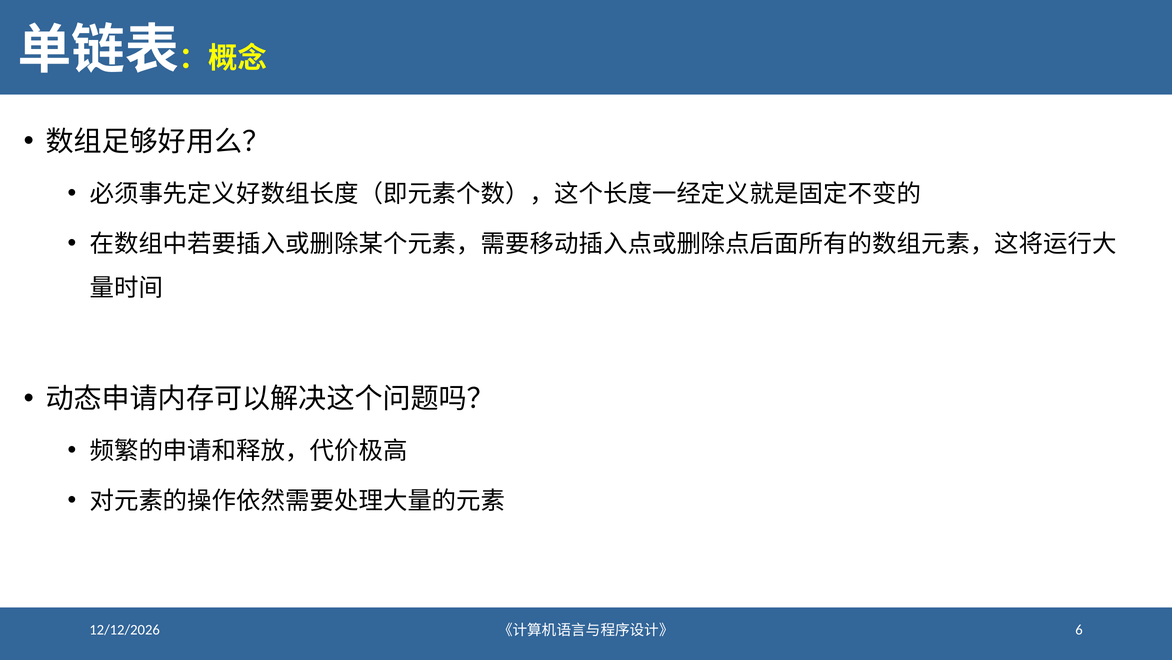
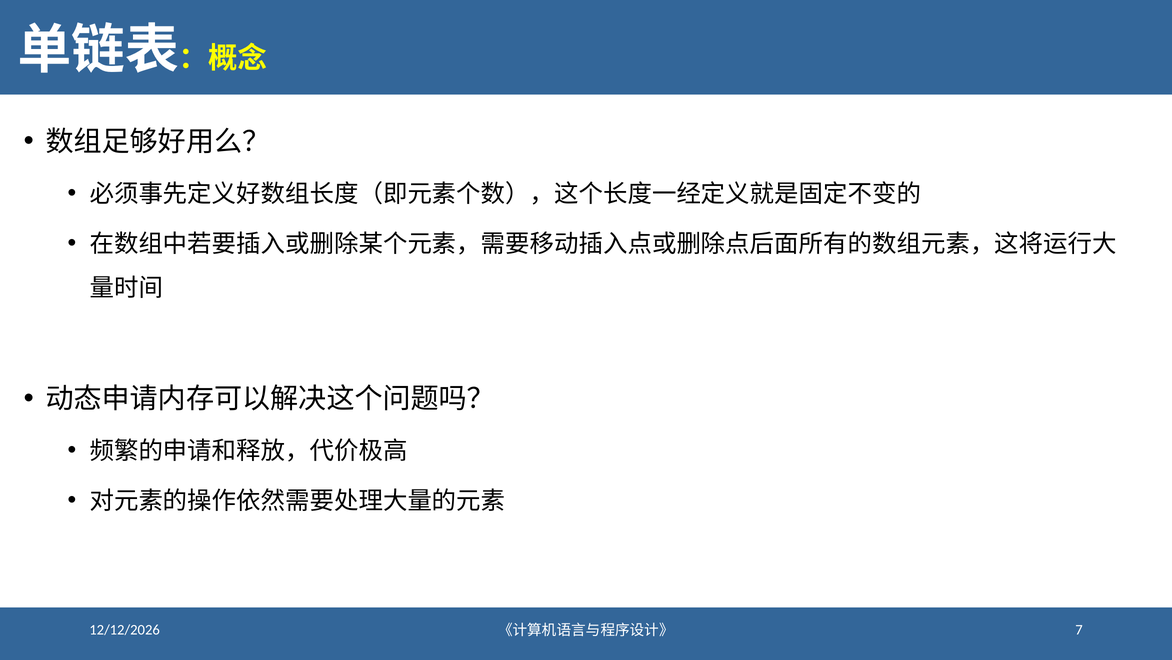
6: 6 -> 7
